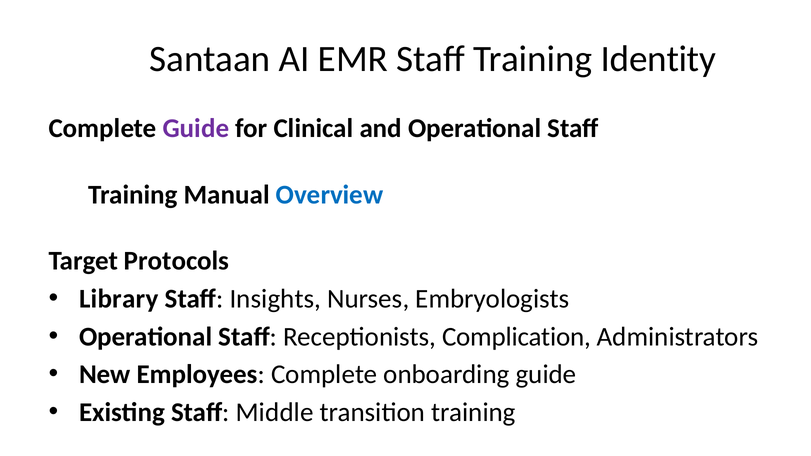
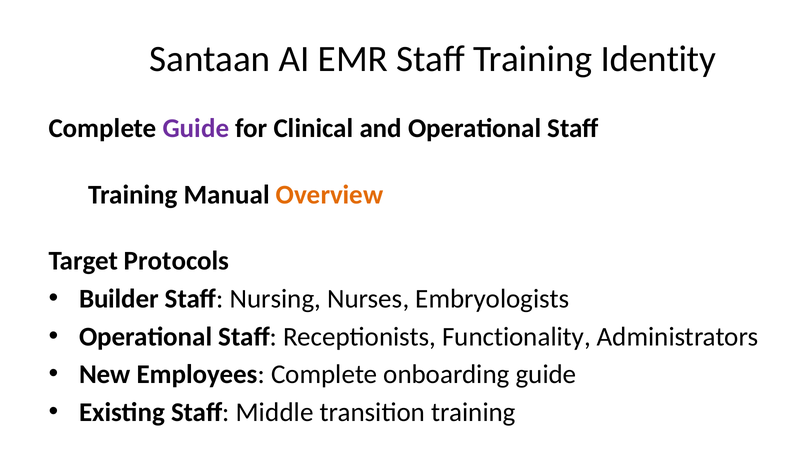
Overview at (330, 195) colour: blue -> orange
Library: Library -> Builder
Insights: Insights -> Nursing
Complication: Complication -> Functionality
